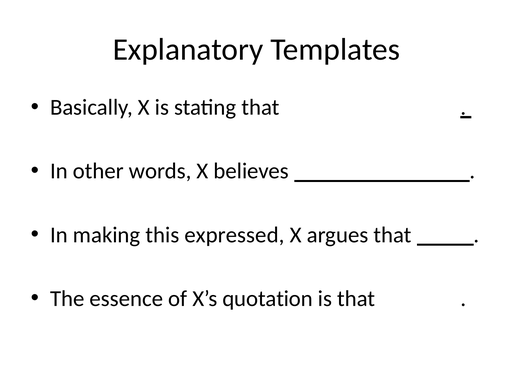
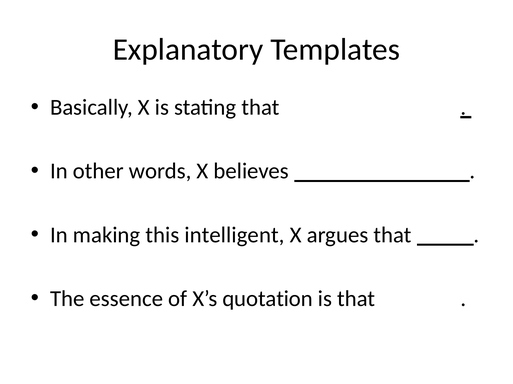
expressed: expressed -> intelligent
